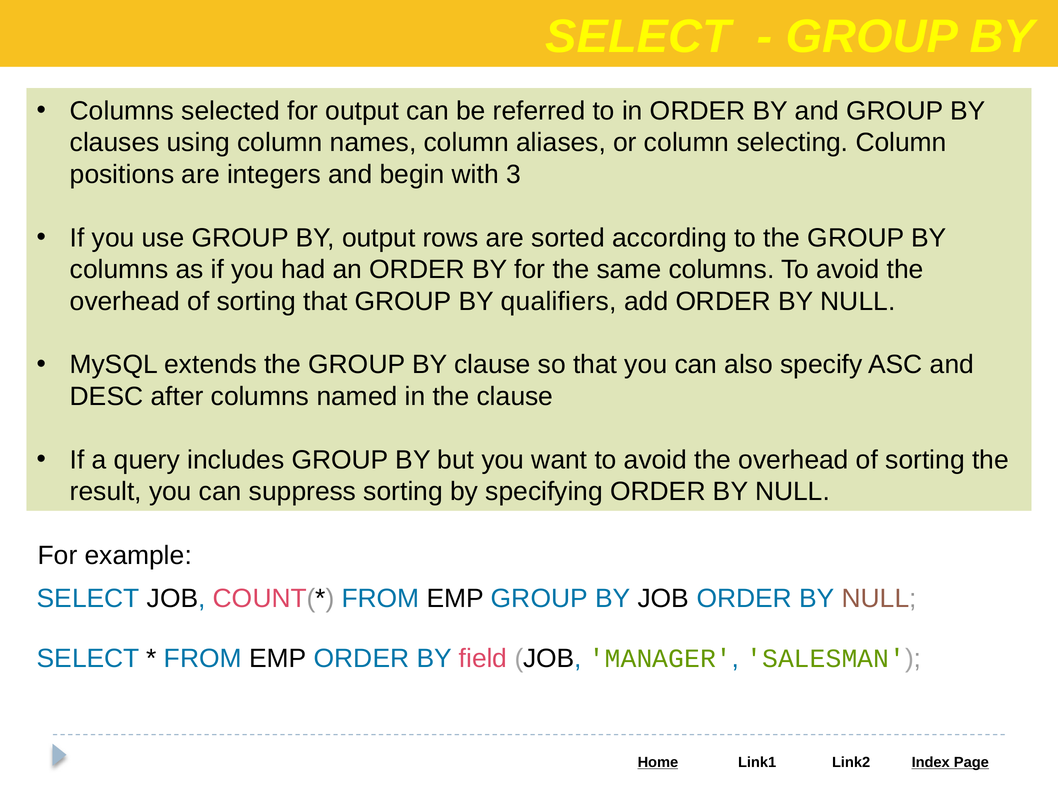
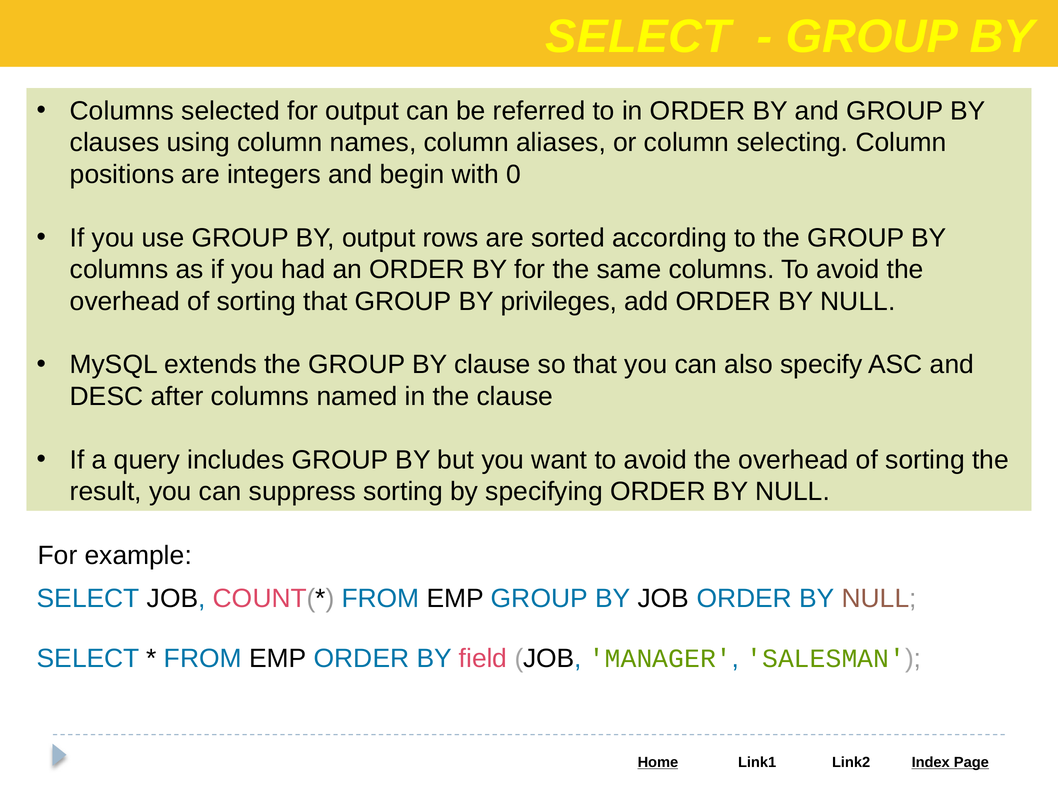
3: 3 -> 0
qualifiers: qualifiers -> privileges
